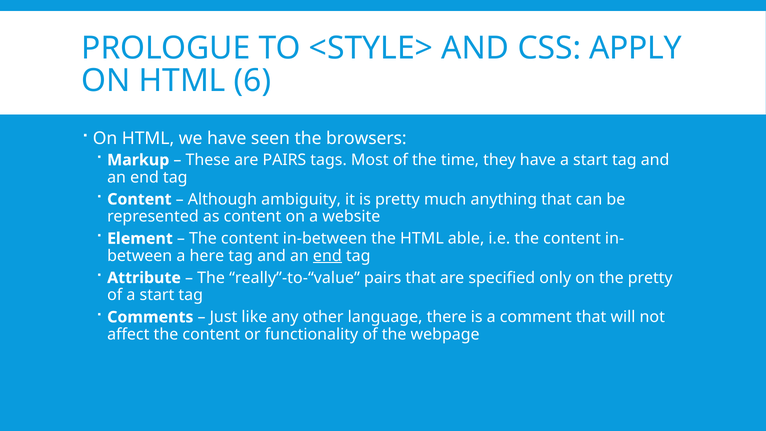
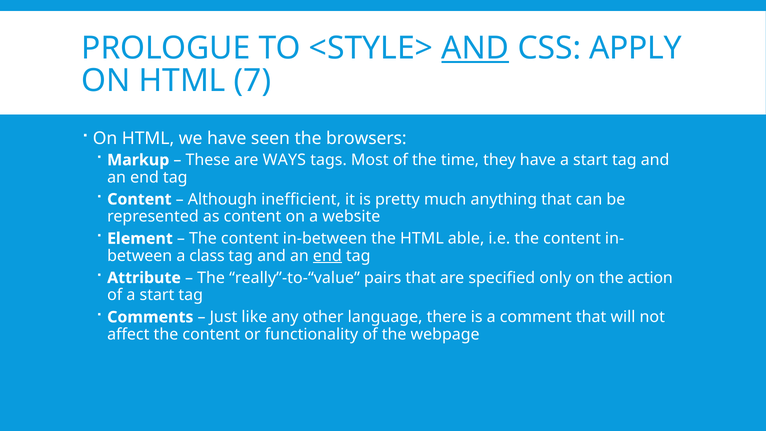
AND at (475, 48) underline: none -> present
6: 6 -> 7
are PAIRS: PAIRS -> WAYS
ambiguity: ambiguity -> inefficient
here: here -> class
the pretty: pretty -> action
